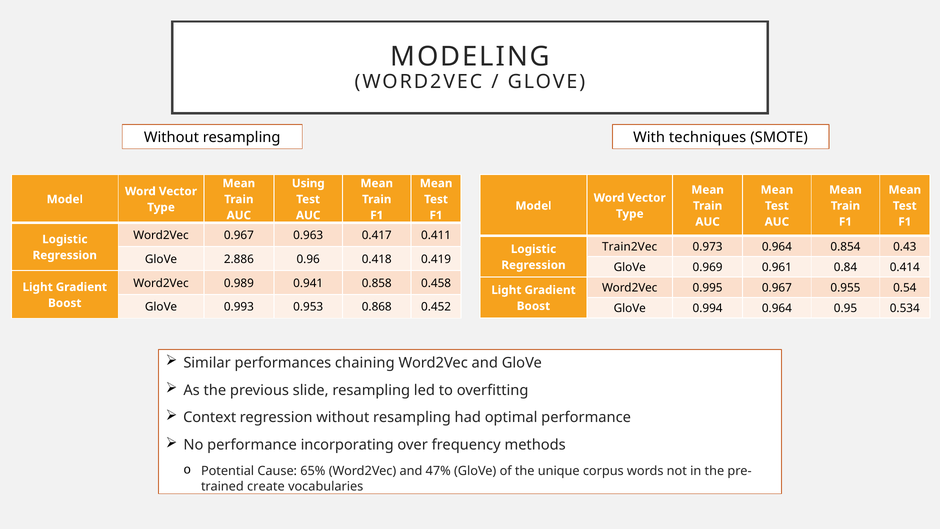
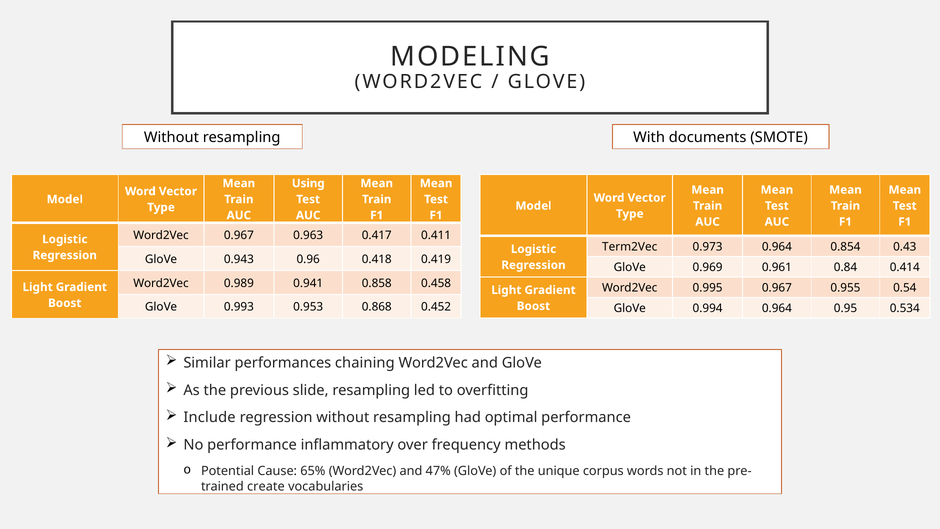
techniques: techniques -> documents
Train2Vec: Train2Vec -> Term2Vec
2.886: 2.886 -> 0.943
Context: Context -> Include
incorporating: incorporating -> inflammatory
